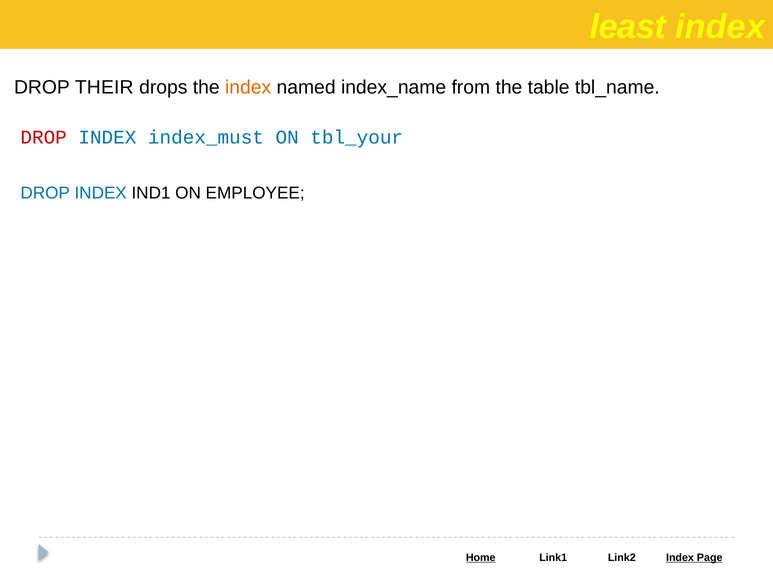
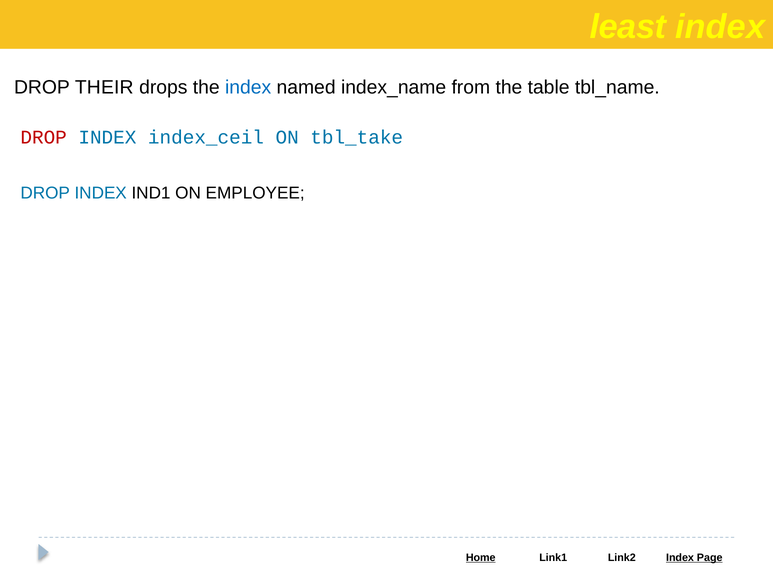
index at (248, 88) colour: orange -> blue
index_must: index_must -> index_ceil
tbl_your: tbl_your -> tbl_take
